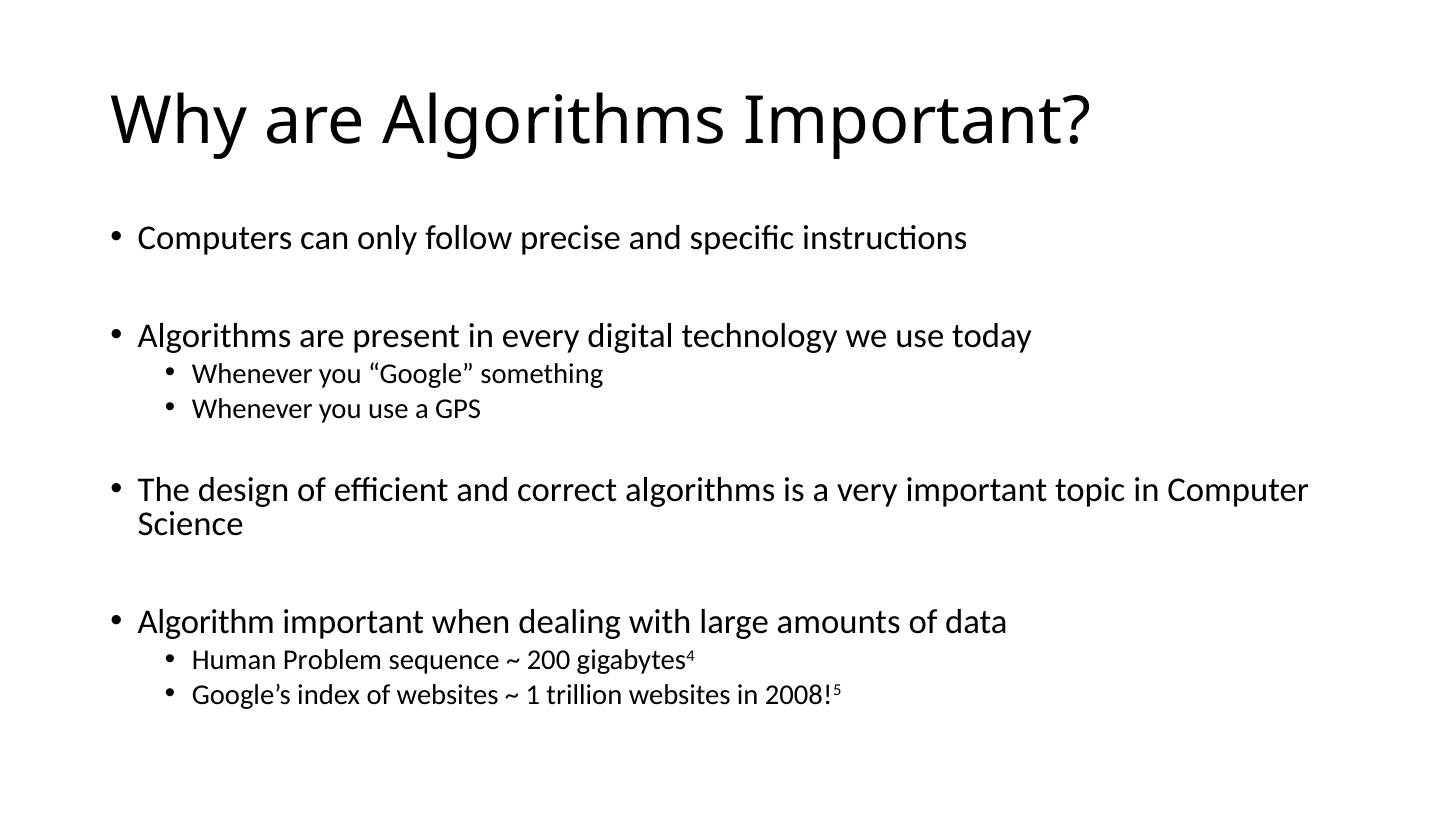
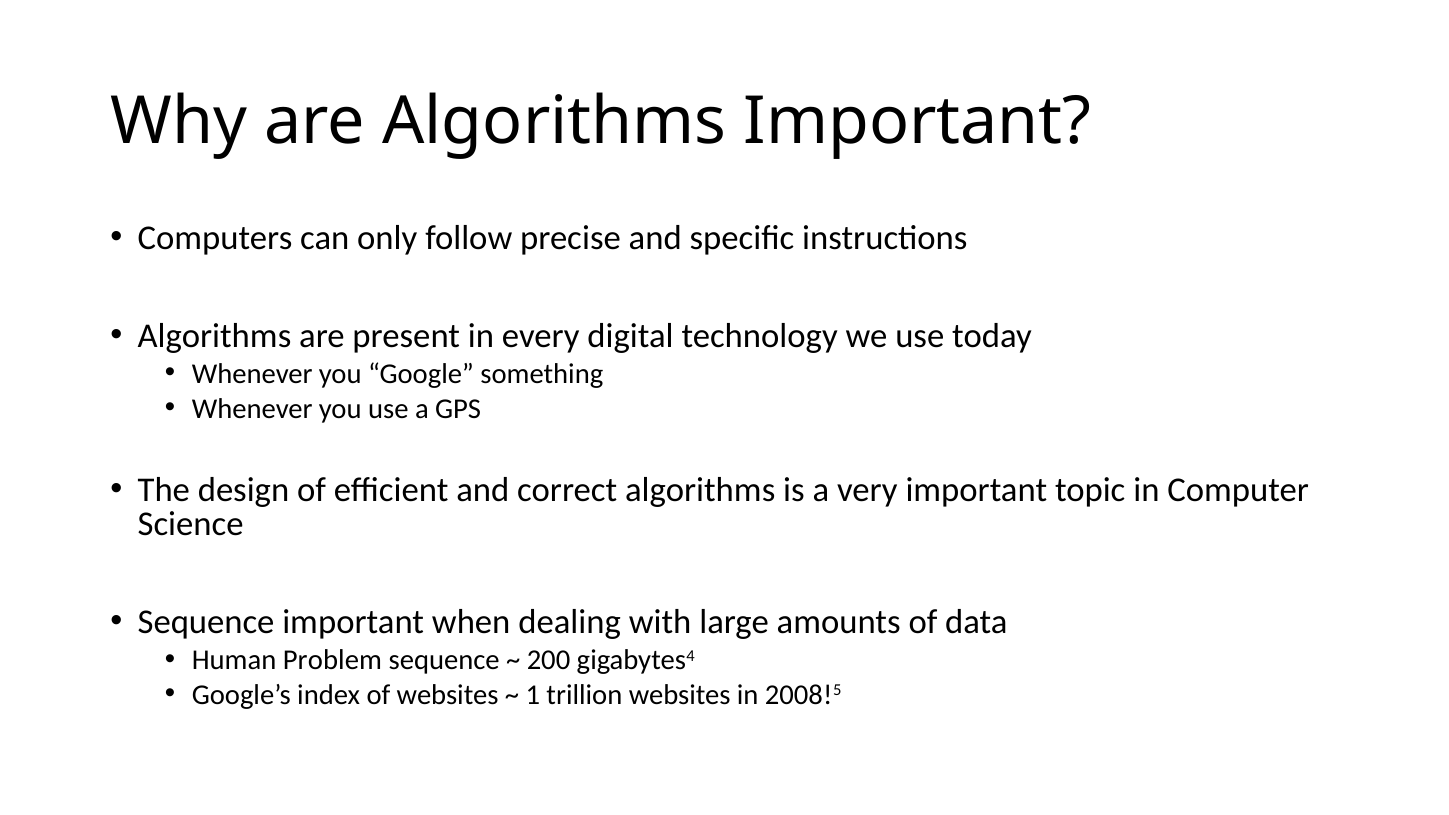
Algorithm at (206, 622): Algorithm -> Sequence
